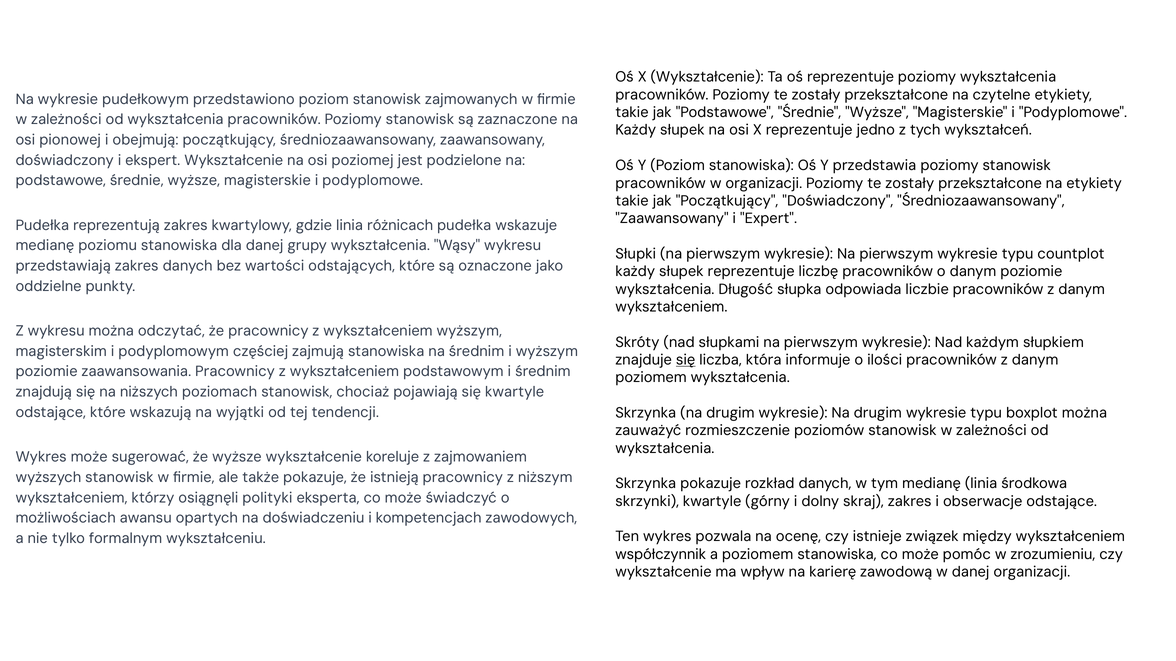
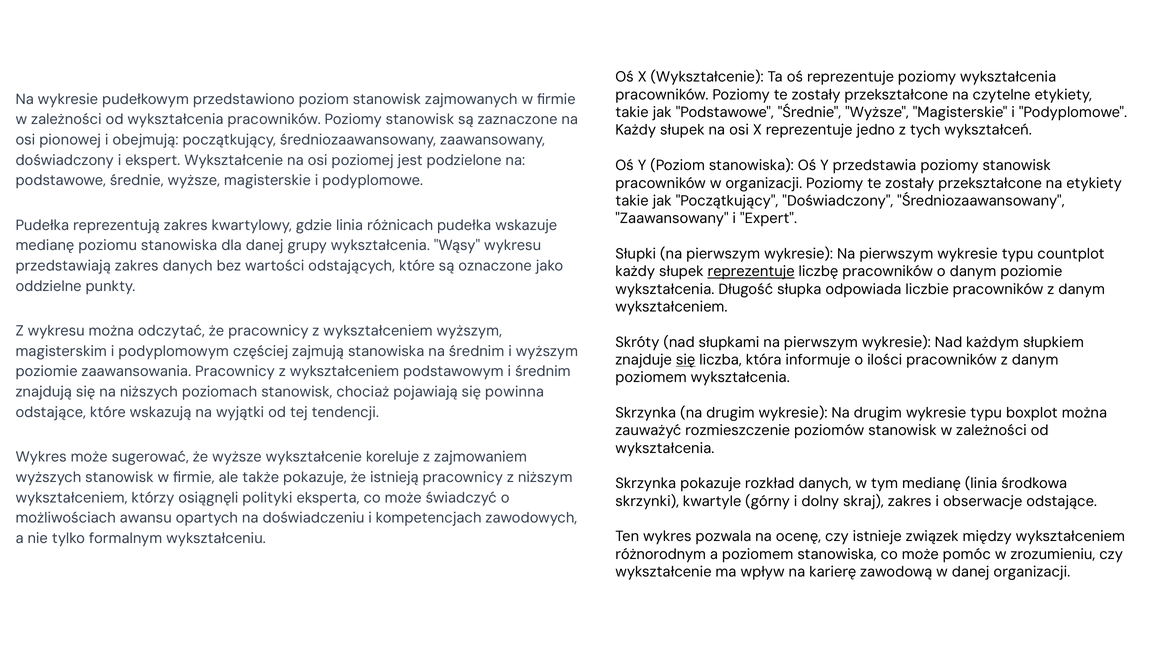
reprezentuje at (751, 272) underline: none -> present
się kwartyle: kwartyle -> powinna
współczynnik: współczynnik -> różnorodnym
